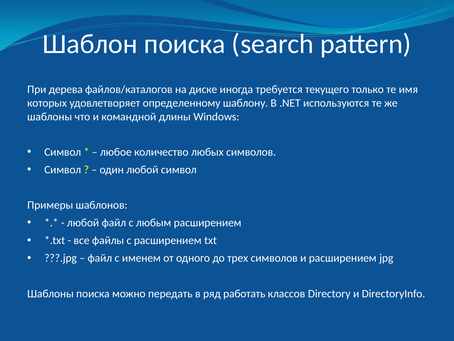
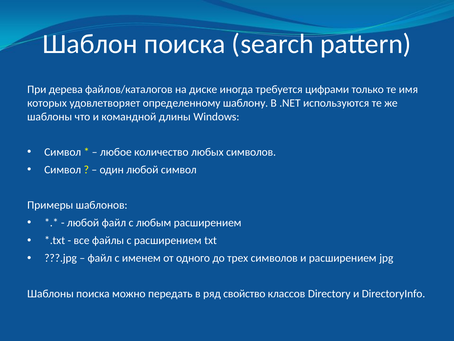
текущего: текущего -> цифрами
работать: работать -> свойство
